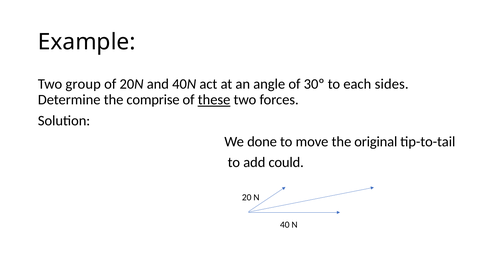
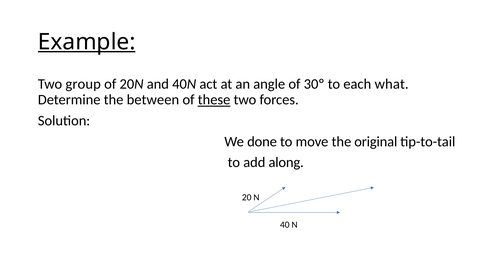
Example underline: none -> present
sides: sides -> what
comprise: comprise -> between
could: could -> along
